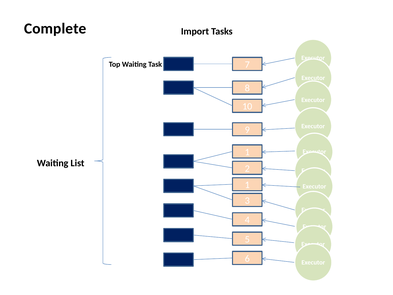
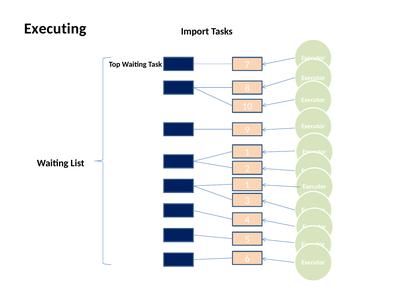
Complete: Complete -> Executing
